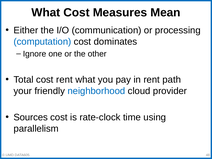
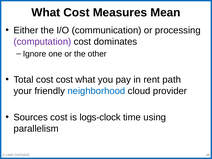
computation colour: blue -> purple
cost rent: rent -> cost
rate-clock: rate-clock -> logs-clock
